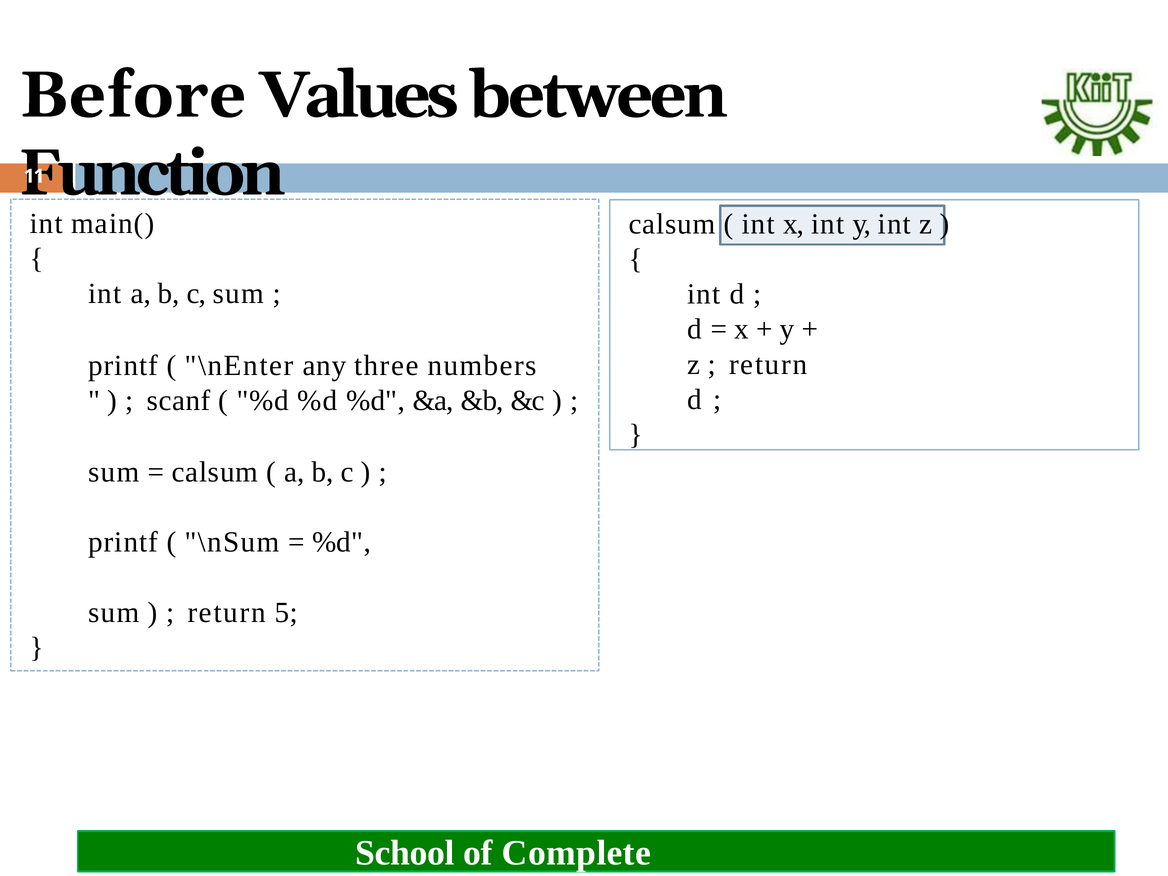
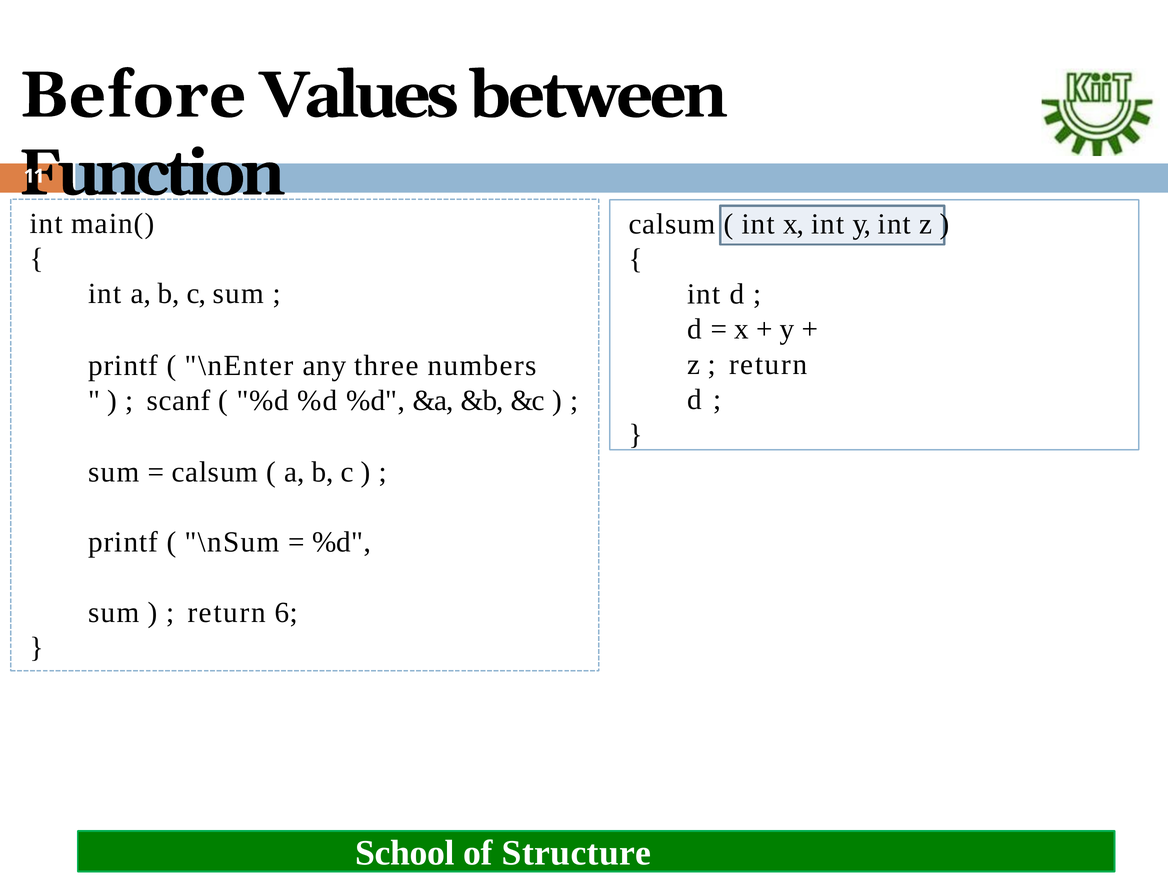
5: 5 -> 6
Complete: Complete -> Structure
